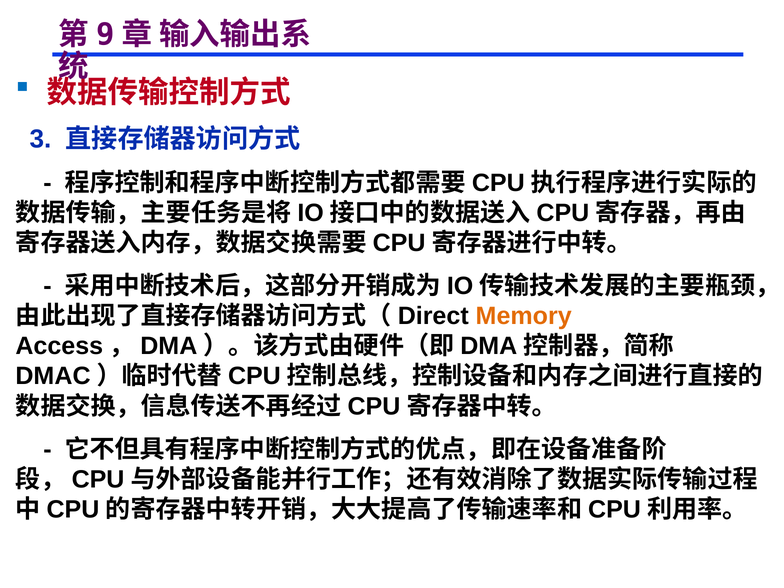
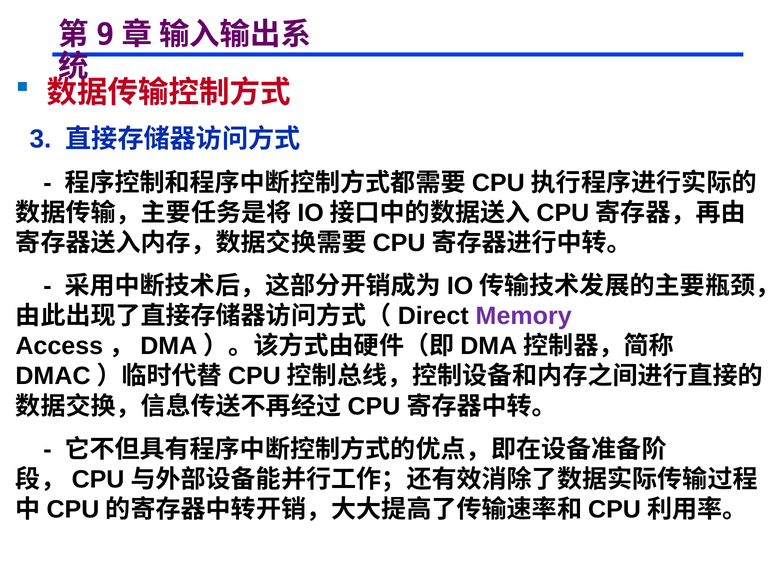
Memory colour: orange -> purple
